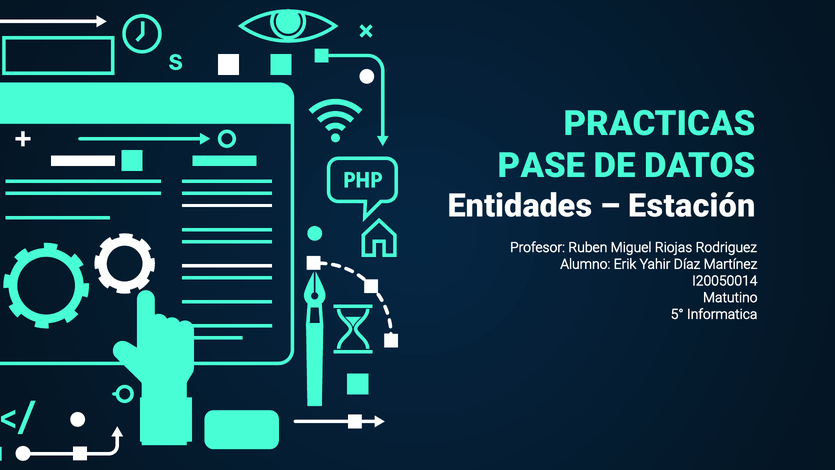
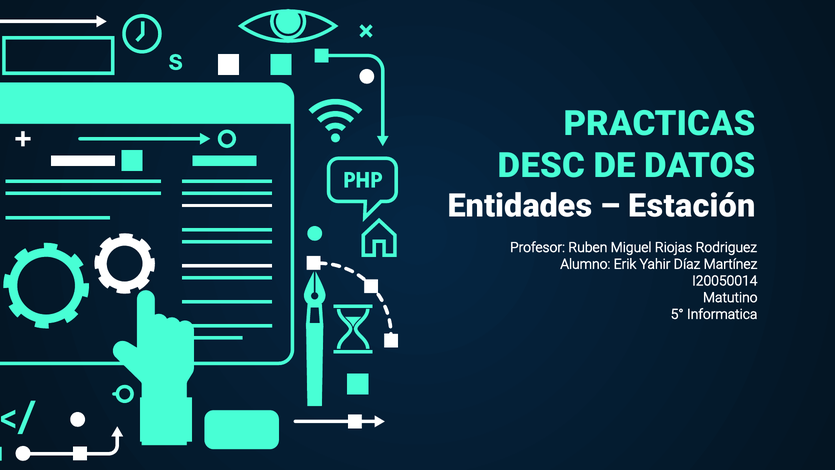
PASE: PASE -> DESC
